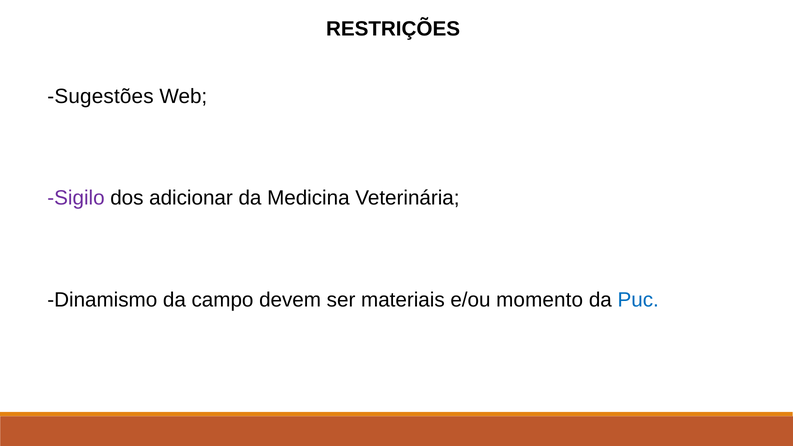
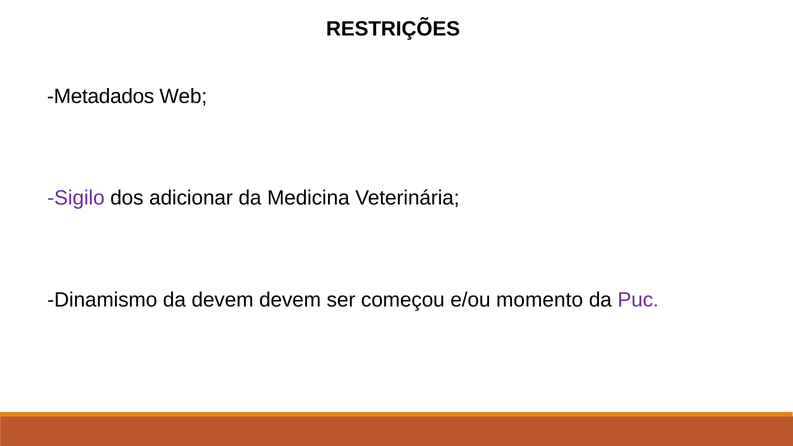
Sugestões: Sugestões -> Metadados
da campo: campo -> devem
materiais: materiais -> começou
Puc colour: blue -> purple
